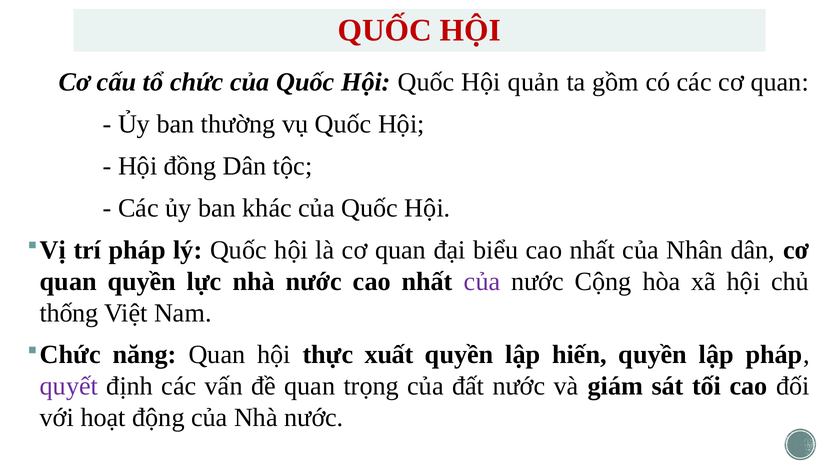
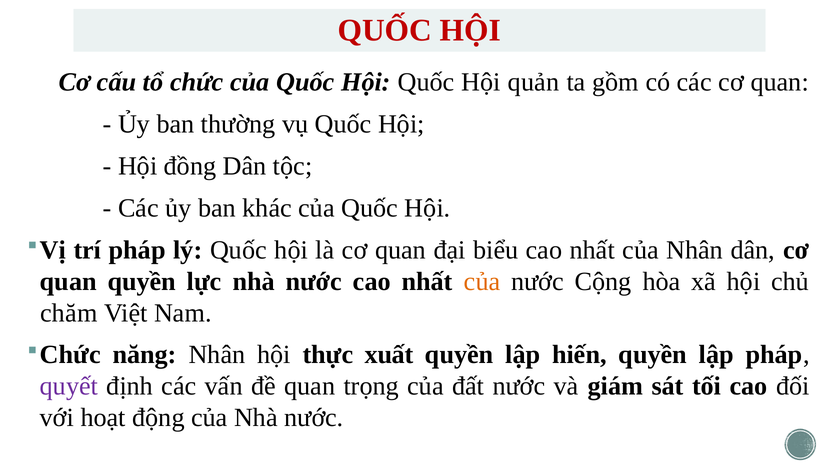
của at (482, 281) colour: purple -> orange
thống: thống -> chăm
năng Quan: Quan -> Nhân
